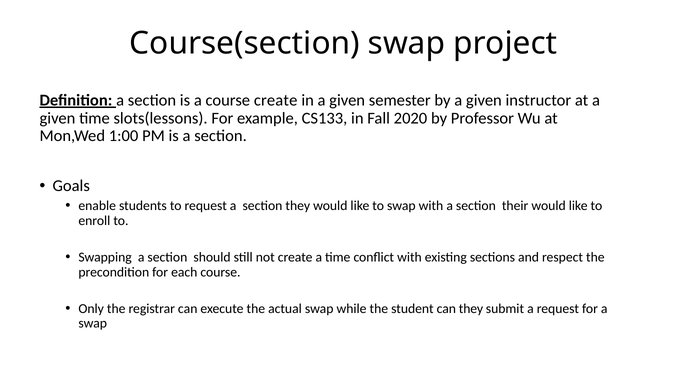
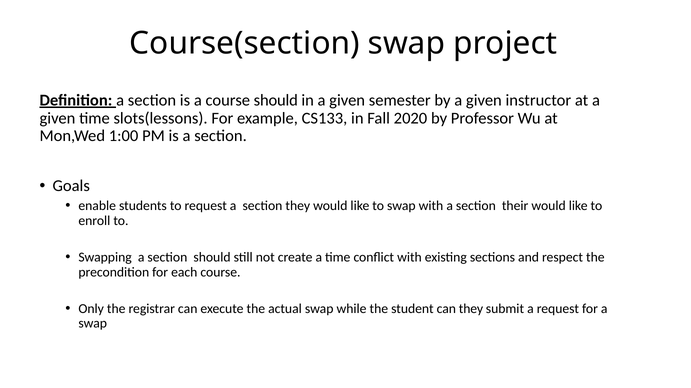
course create: create -> should
